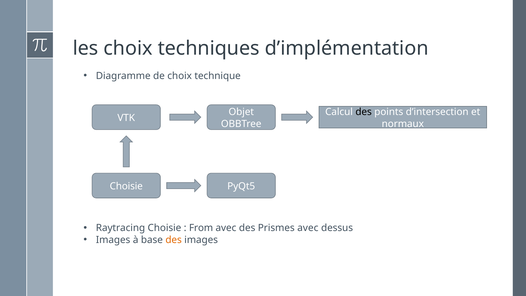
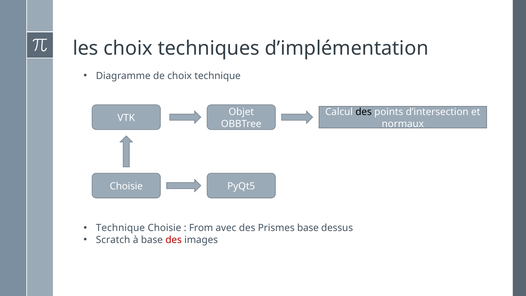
Raytracing at (120, 228): Raytracing -> Technique
Prismes avec: avec -> base
Images at (113, 240): Images -> Scratch
des at (174, 240) colour: orange -> red
